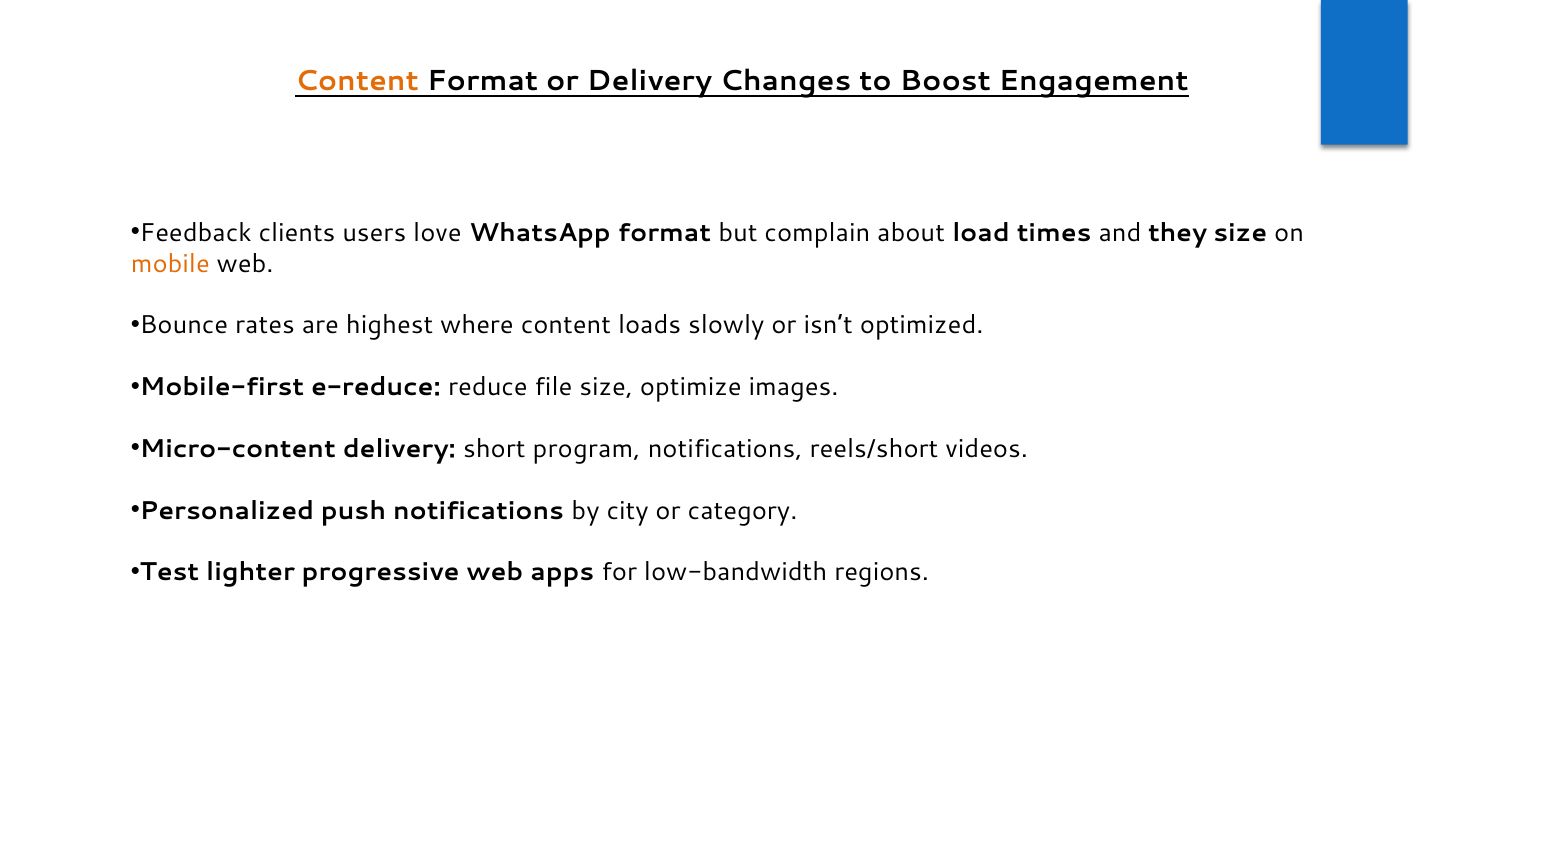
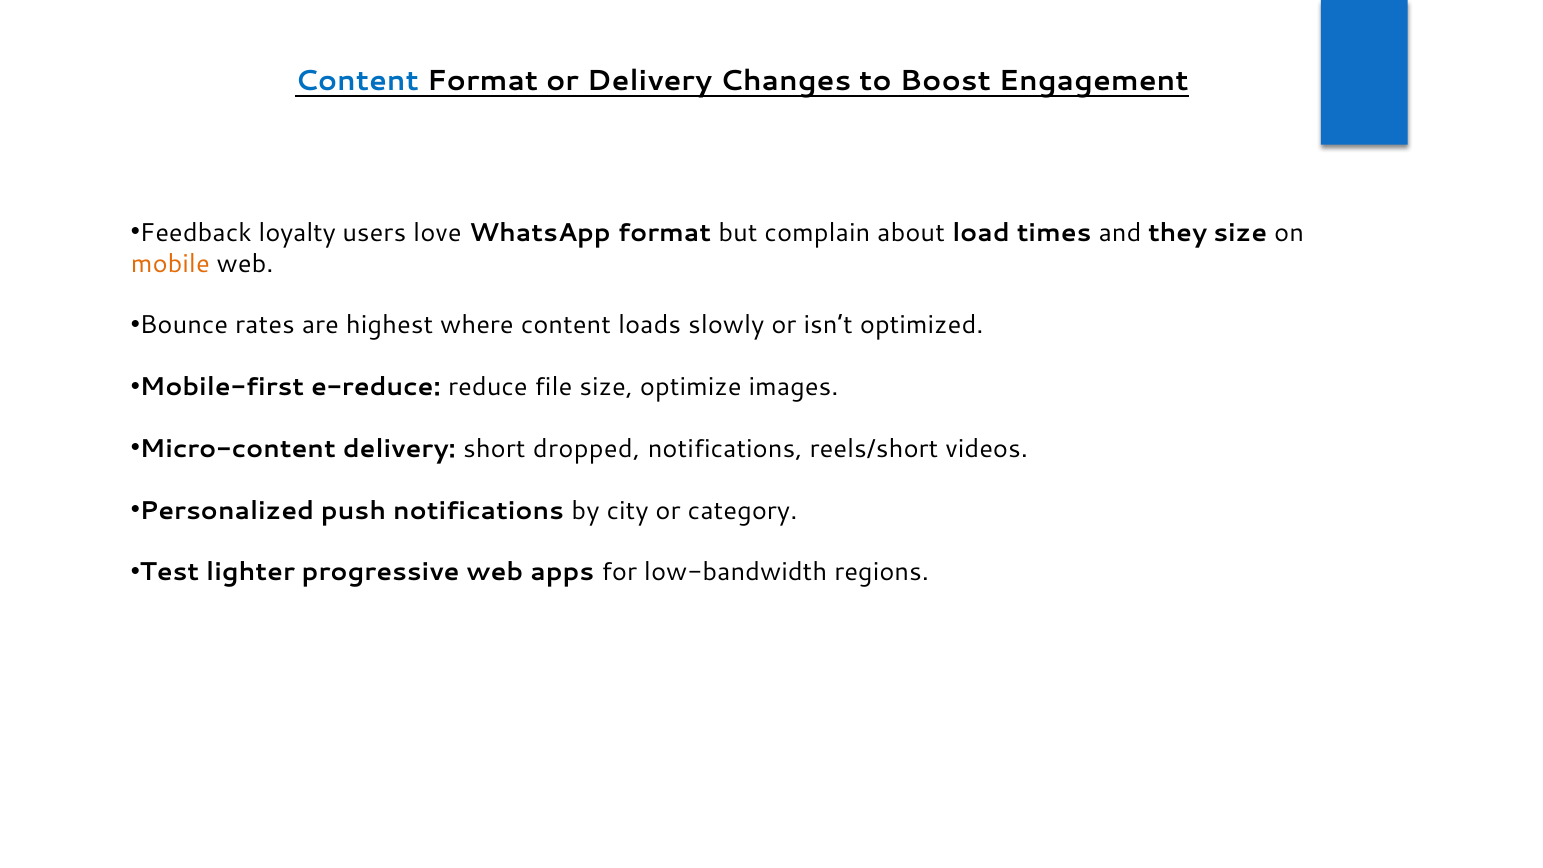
Content at (357, 81) colour: orange -> blue
clients: clients -> loyalty
program: program -> dropped
